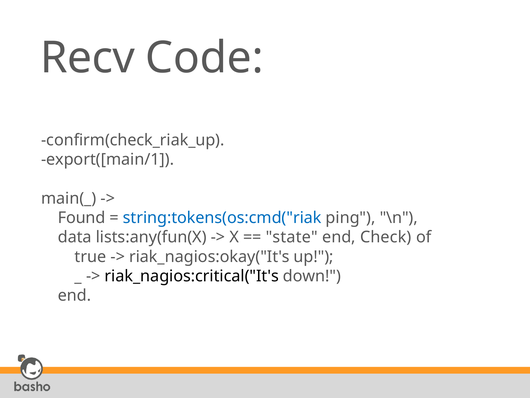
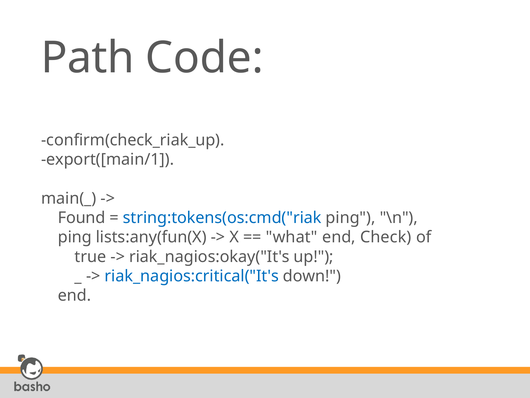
Recv: Recv -> Path
data at (75, 237): data -> ping
state: state -> what
riak_nagios:critical("It's colour: black -> blue
